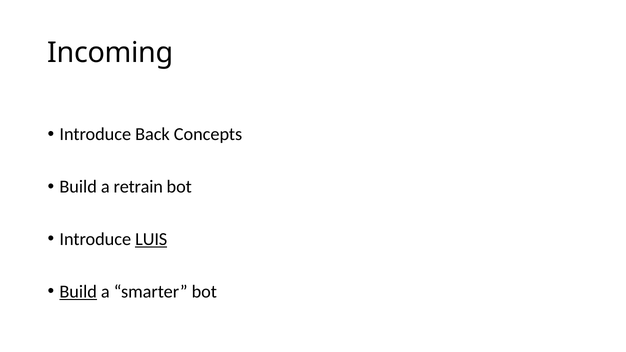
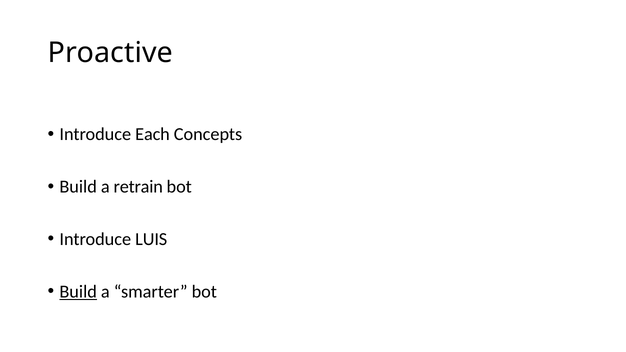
Incoming: Incoming -> Proactive
Back: Back -> Each
LUIS underline: present -> none
